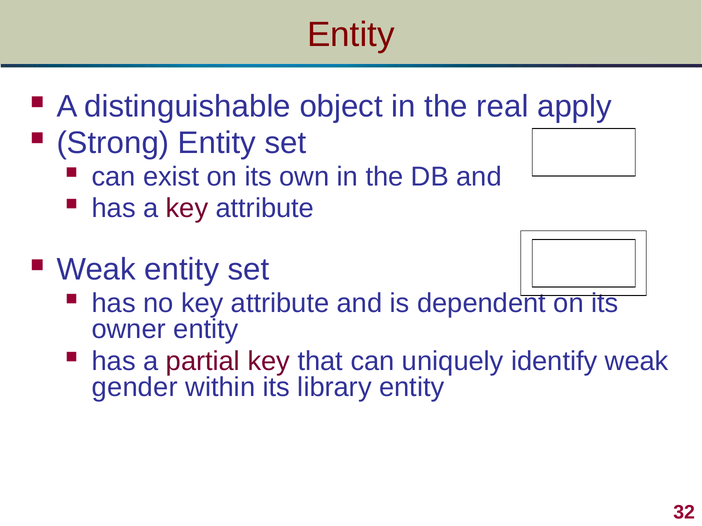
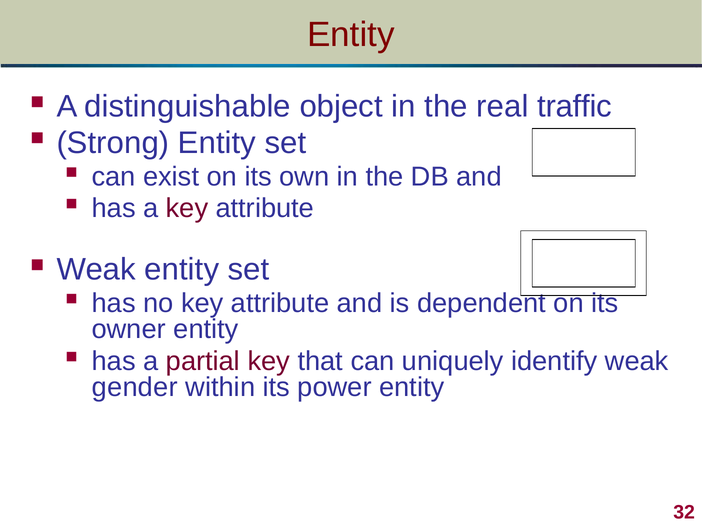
apply: apply -> traffic
library: library -> power
